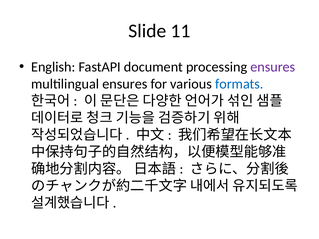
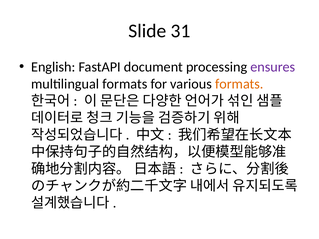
11: 11 -> 31
multilingual ensures: ensures -> formats
formats at (239, 84) colour: blue -> orange
